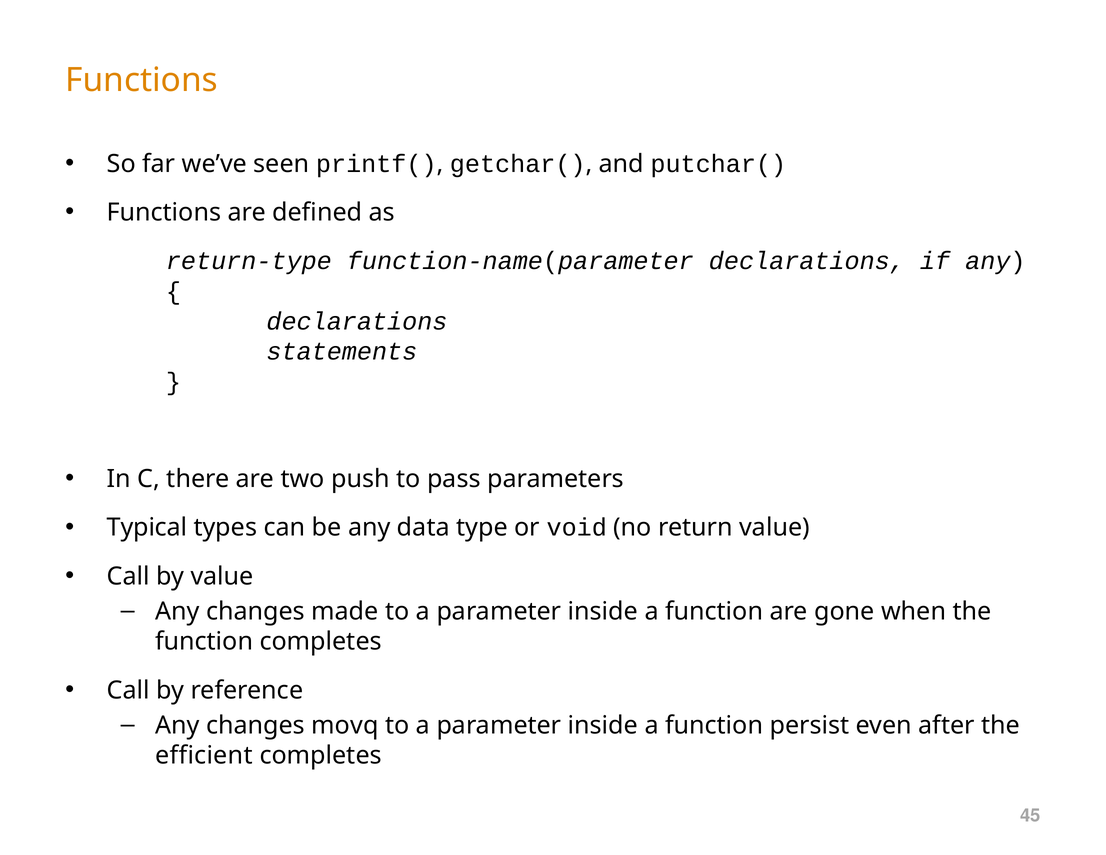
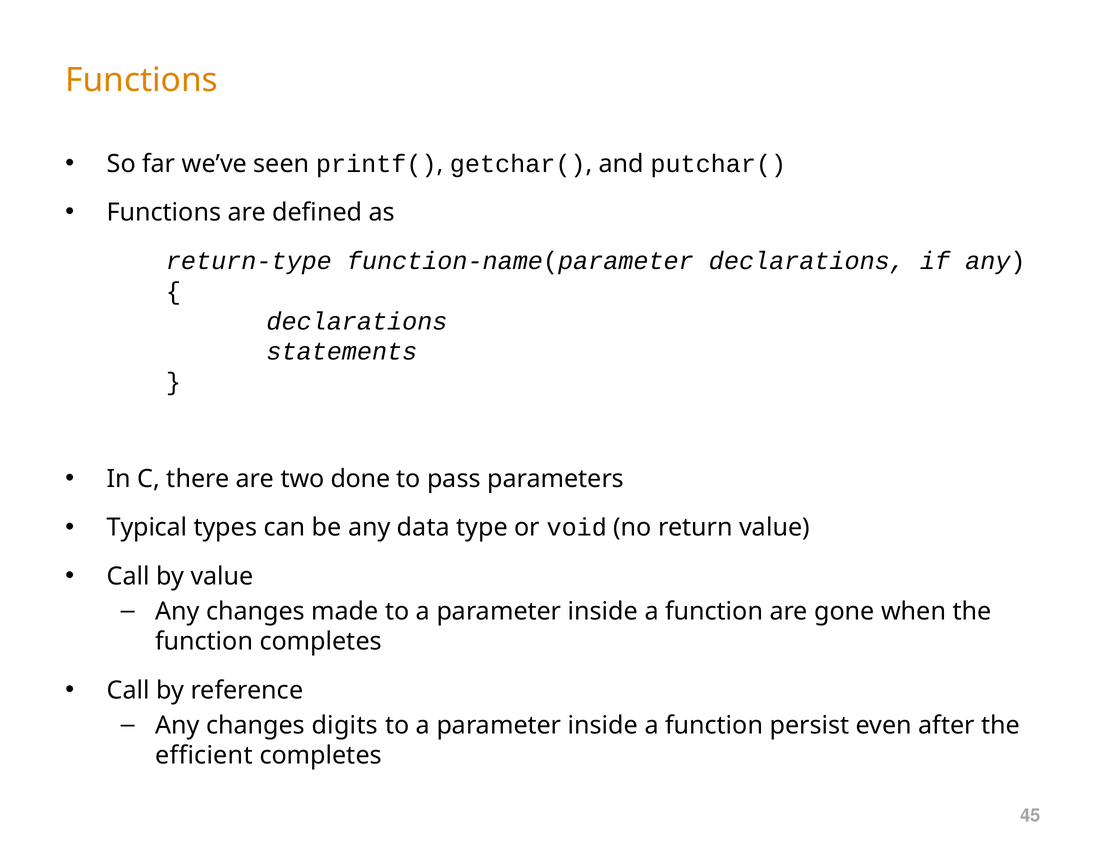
push: push -> done
movq: movq -> digits
